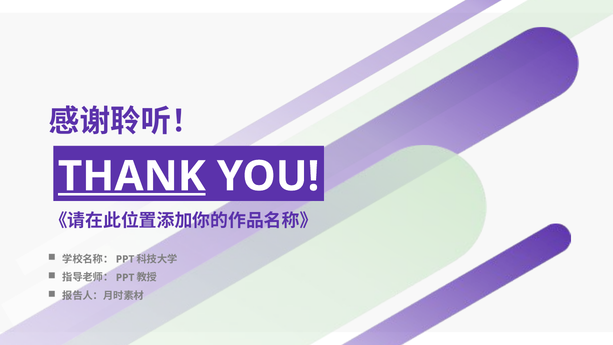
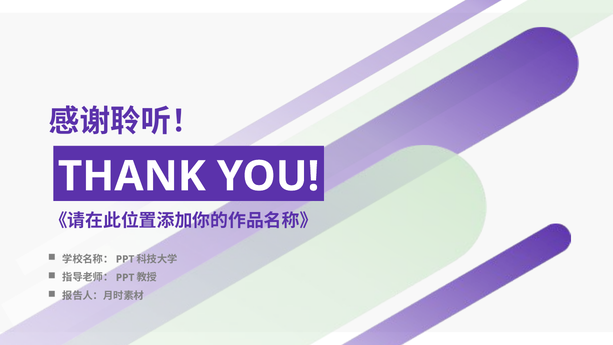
THANK underline: present -> none
